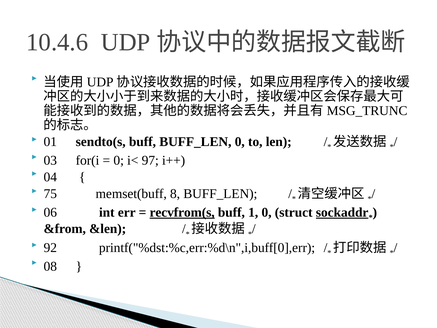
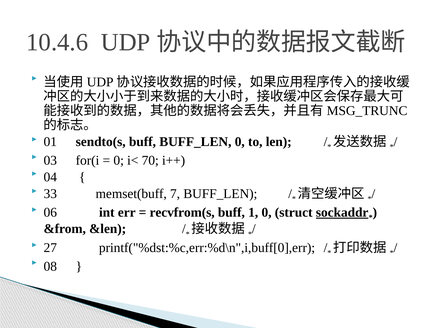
97: 97 -> 70
75: 75 -> 33
8: 8 -> 7
recvfrom(s underline: present -> none
92: 92 -> 27
